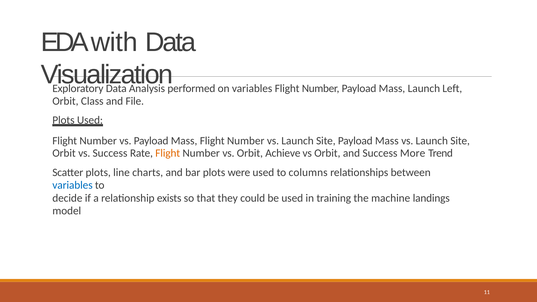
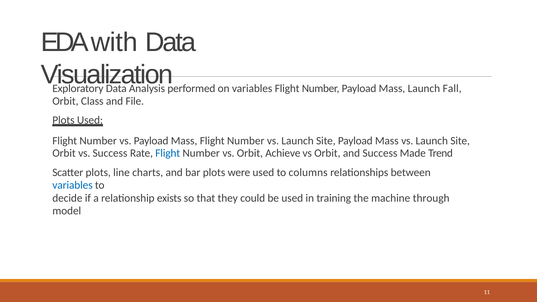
Left: Left -> Fall
Flight at (168, 153) colour: orange -> blue
More: More -> Made
landings: landings -> through
